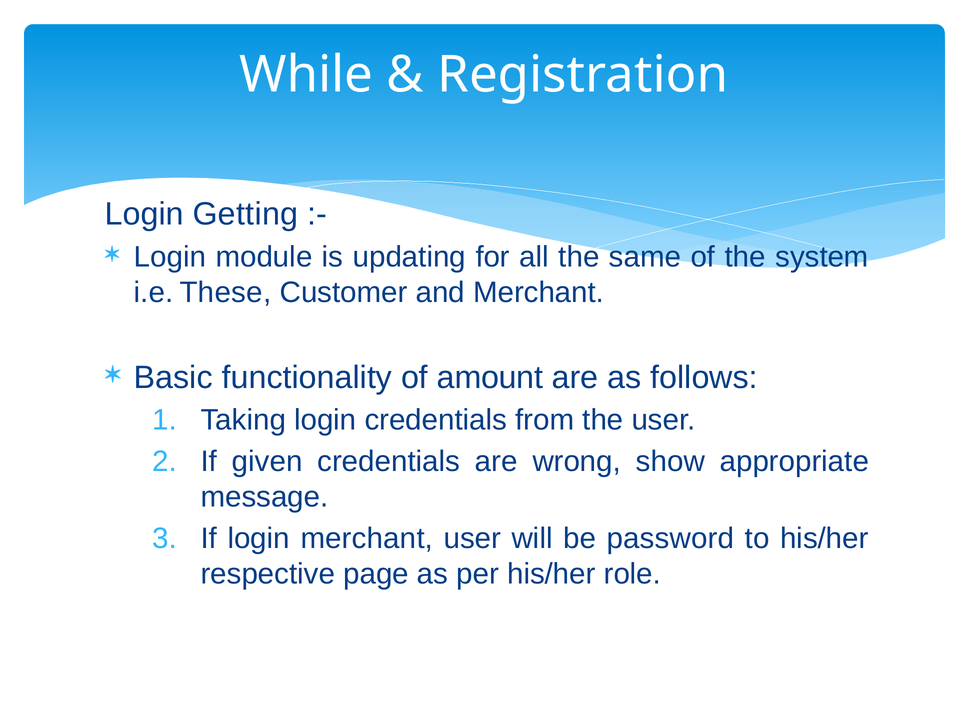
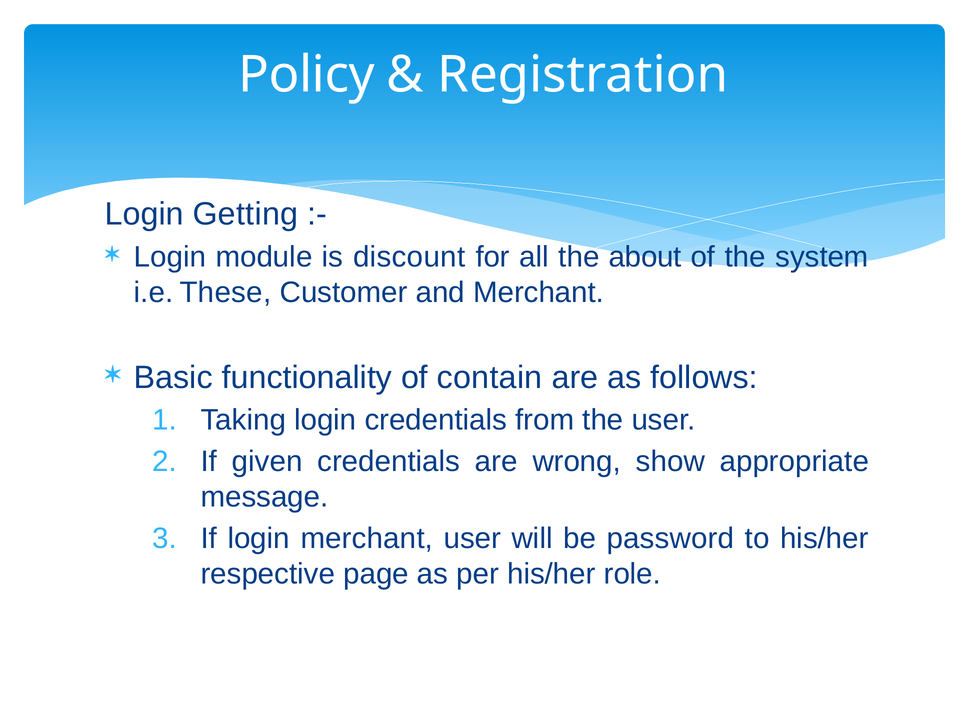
While: While -> Policy
updating: updating -> discount
same: same -> about
amount: amount -> contain
